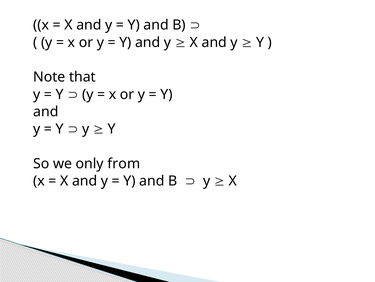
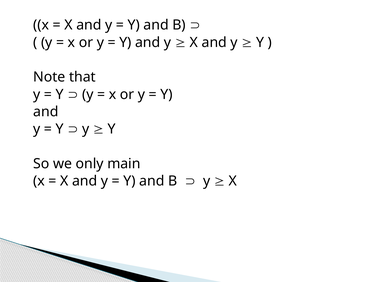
from: from -> main
